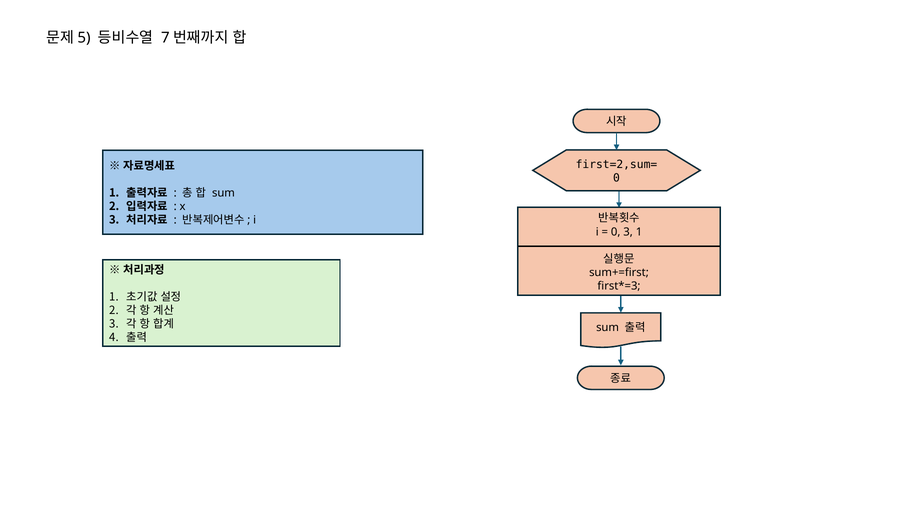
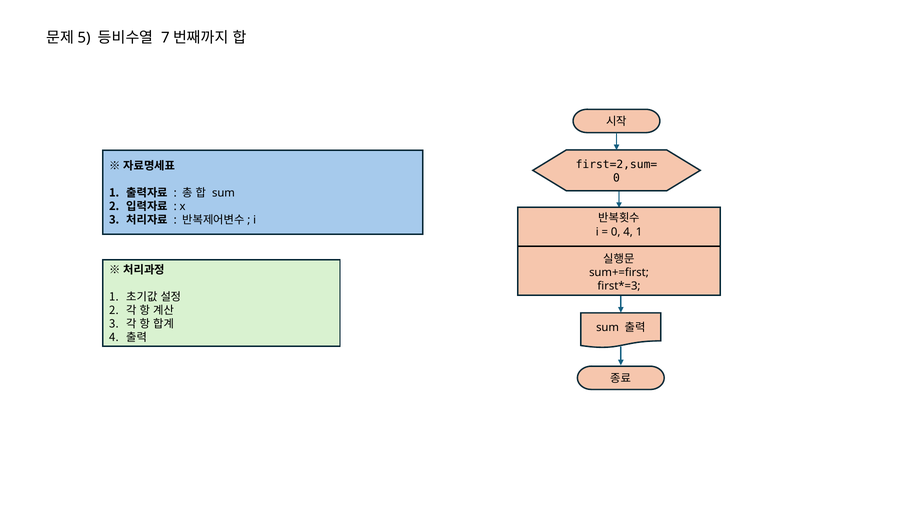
0 3: 3 -> 4
